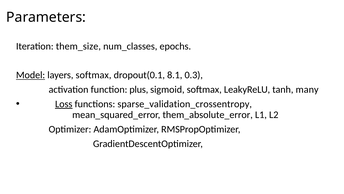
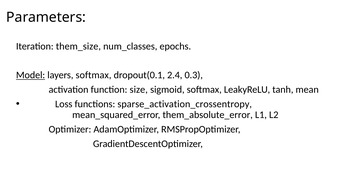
8.1: 8.1 -> 2.4
plus: plus -> size
many: many -> mean
Loss underline: present -> none
sparse_validation_crossentropy: sparse_validation_crossentropy -> sparse_activation_crossentropy
